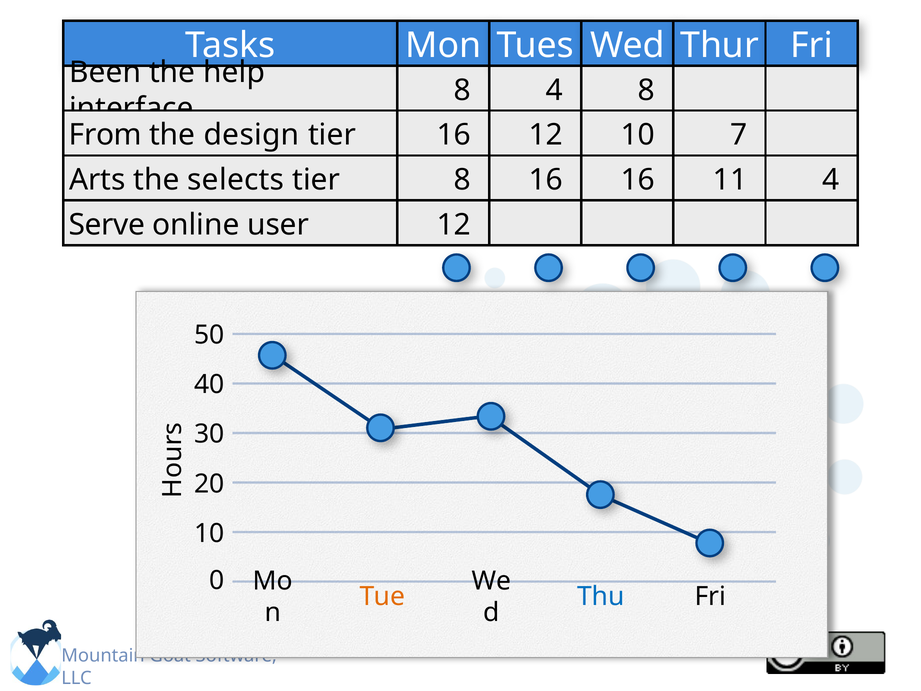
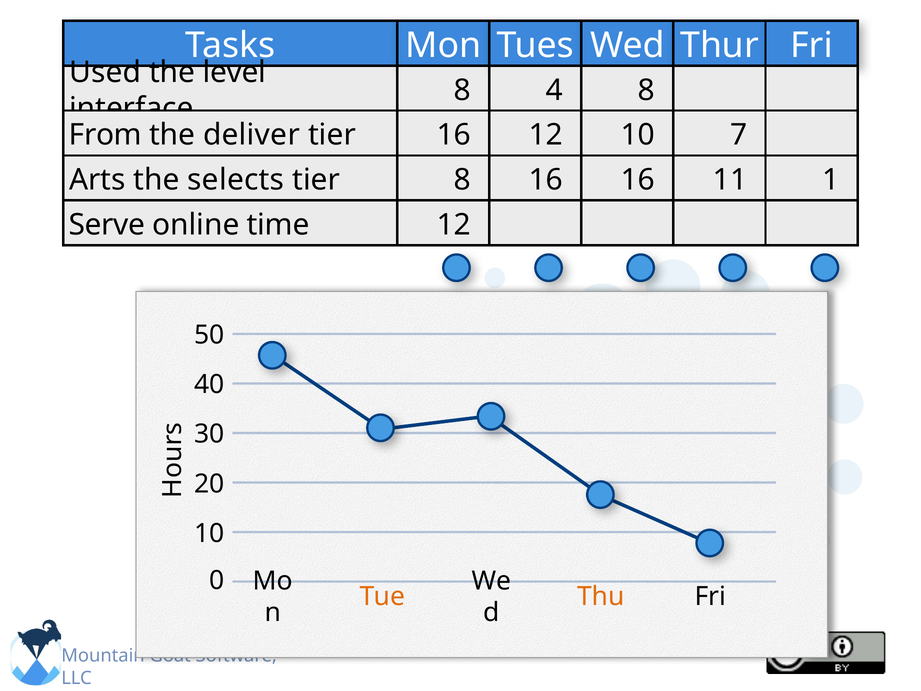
Been: Been -> Used
help: help -> level
design: design -> deliver
16 4: 4 -> 1
user: user -> time
Thu colour: blue -> orange
